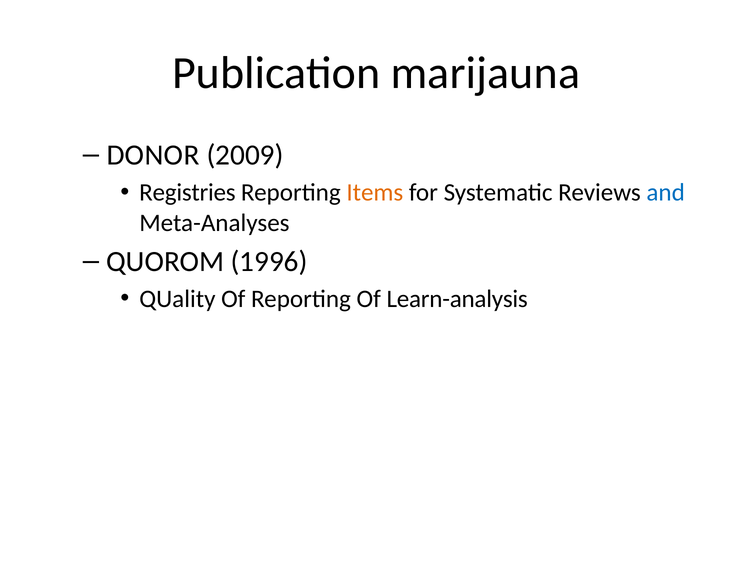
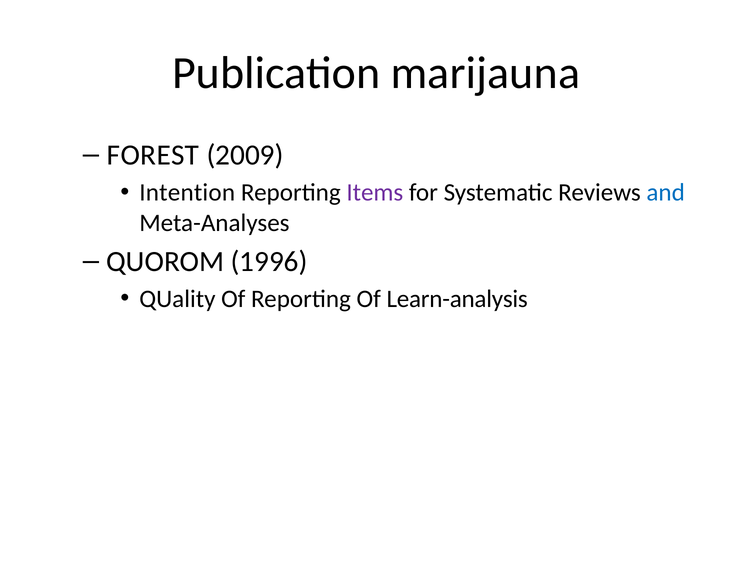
DONOR: DONOR -> FOREST
Registries: Registries -> Intention
Items colour: orange -> purple
